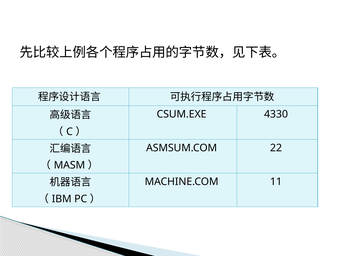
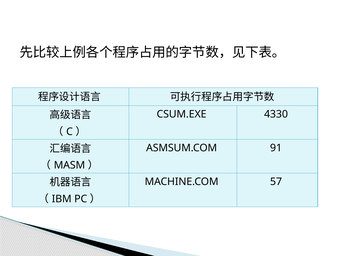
22: 22 -> 91
11: 11 -> 57
